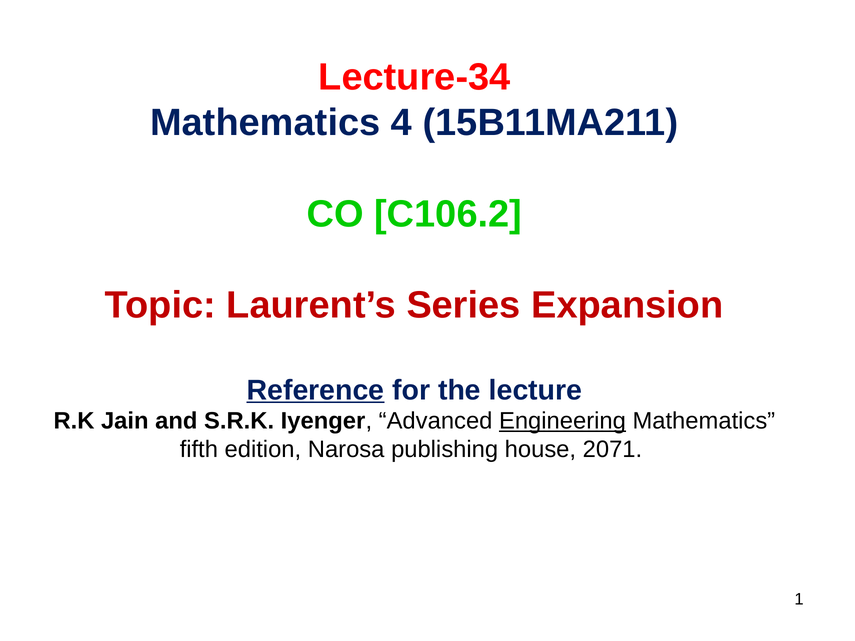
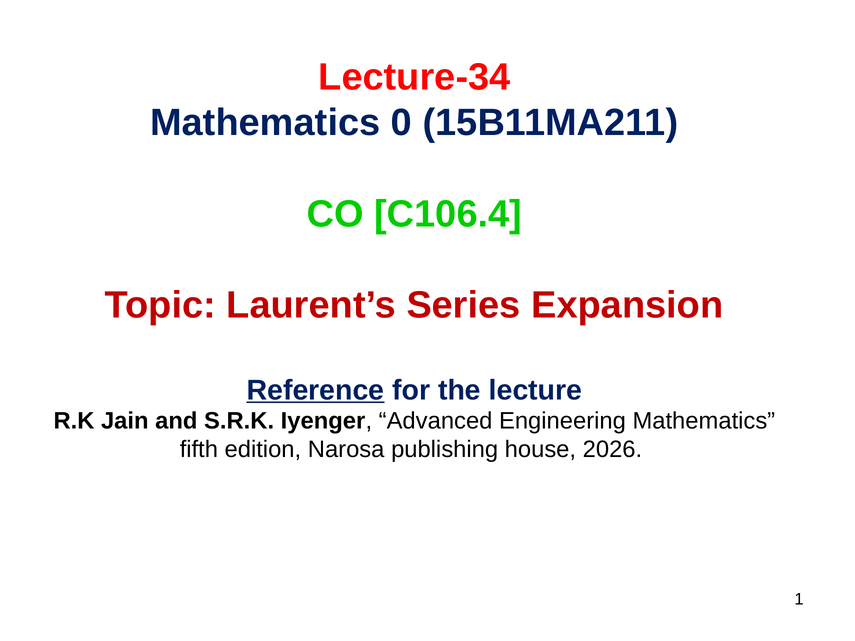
4: 4 -> 0
C106.2: C106.2 -> C106.4
Engineering underline: present -> none
2071: 2071 -> 2026
